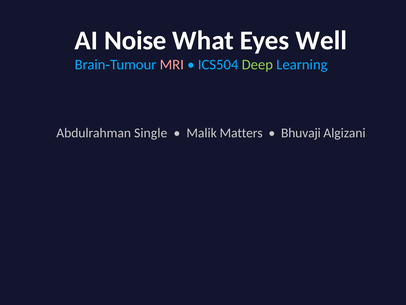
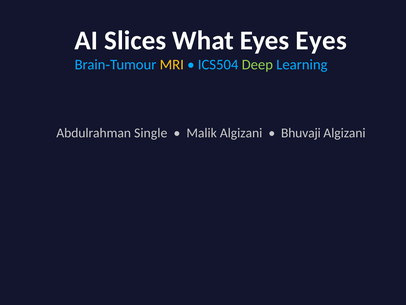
Noise: Noise -> Slices
Eyes Well: Well -> Eyes
MRI colour: pink -> yellow
Malik Matters: Matters -> Algizani
